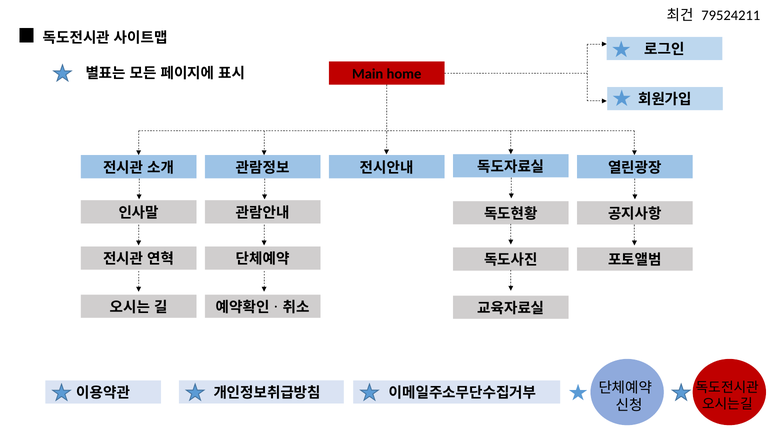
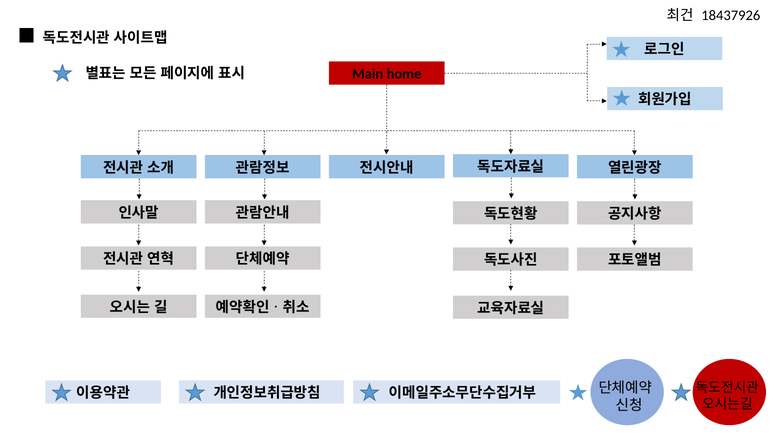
79524211: 79524211 -> 18437926
